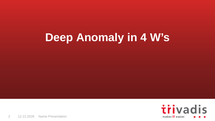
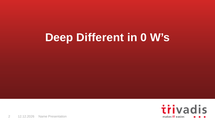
Anomaly: Anomaly -> Different
4: 4 -> 0
